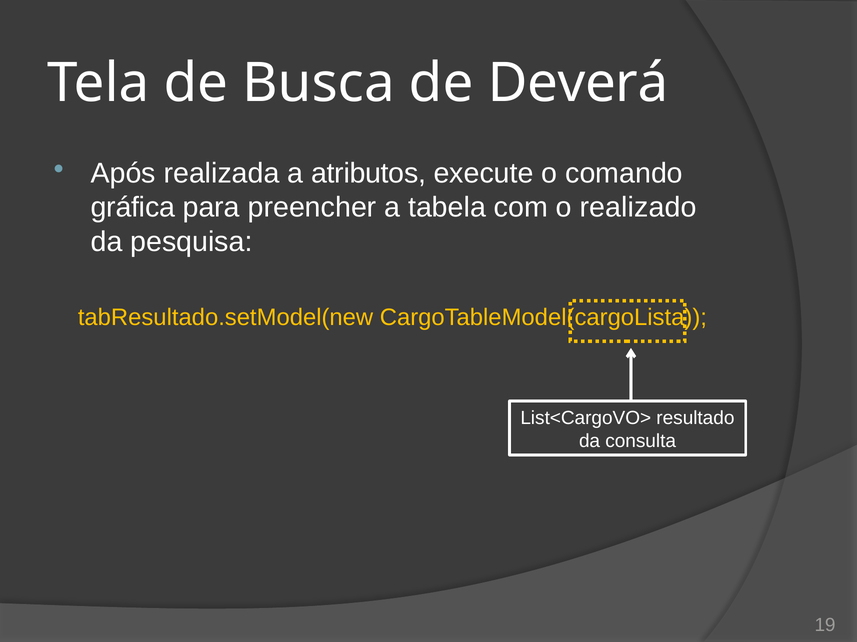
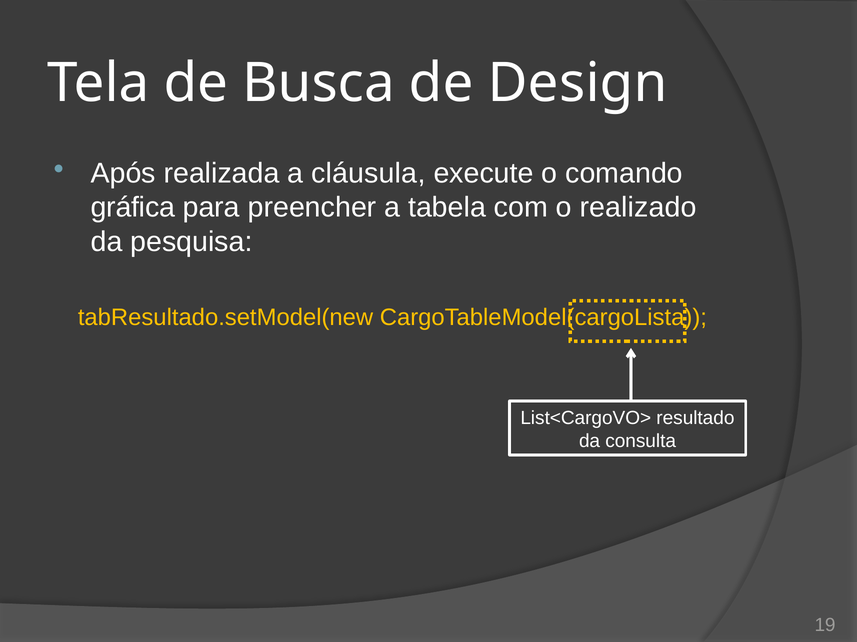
Deverá: Deverá -> Design
atributos: atributos -> cláusula
